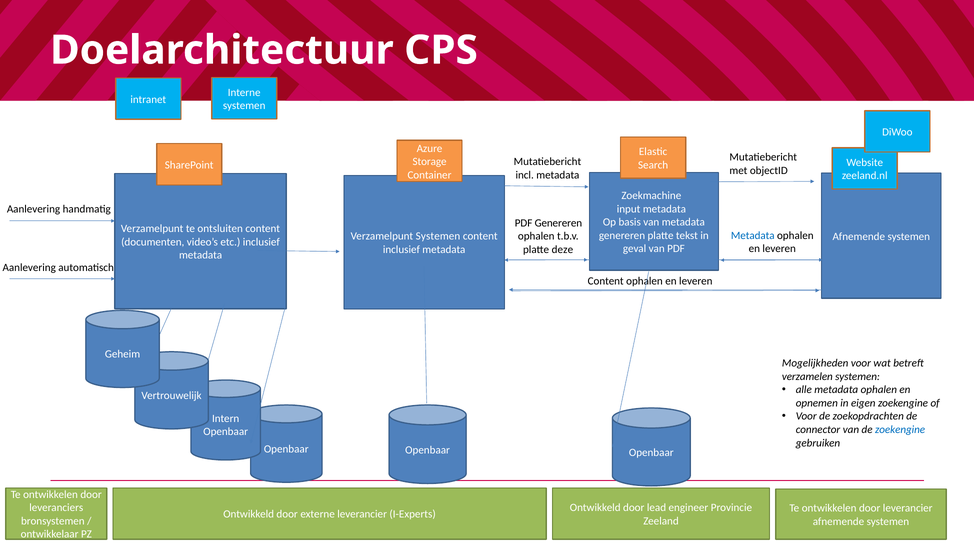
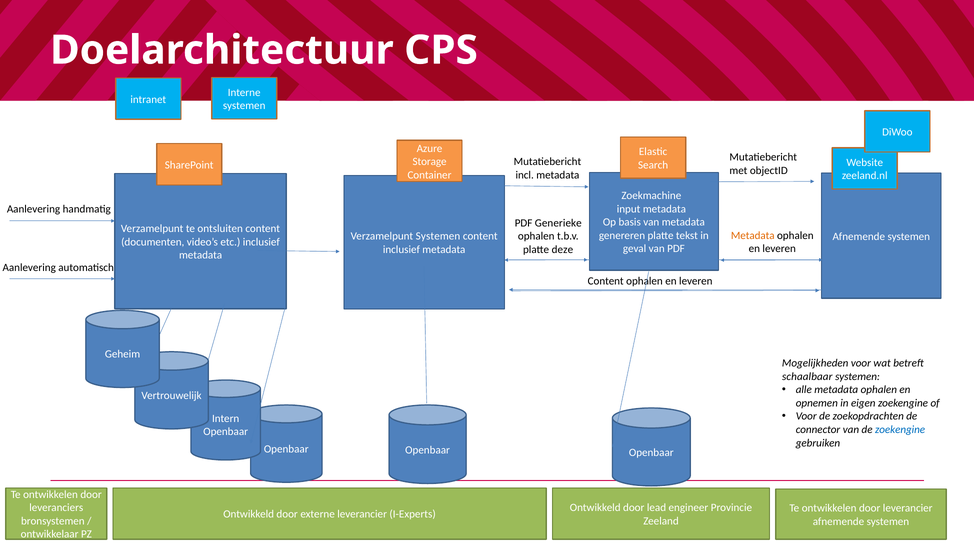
PDF Genereren: Genereren -> Generieke
Metadata at (753, 235) colour: blue -> orange
verzamelen: verzamelen -> schaalbaar
